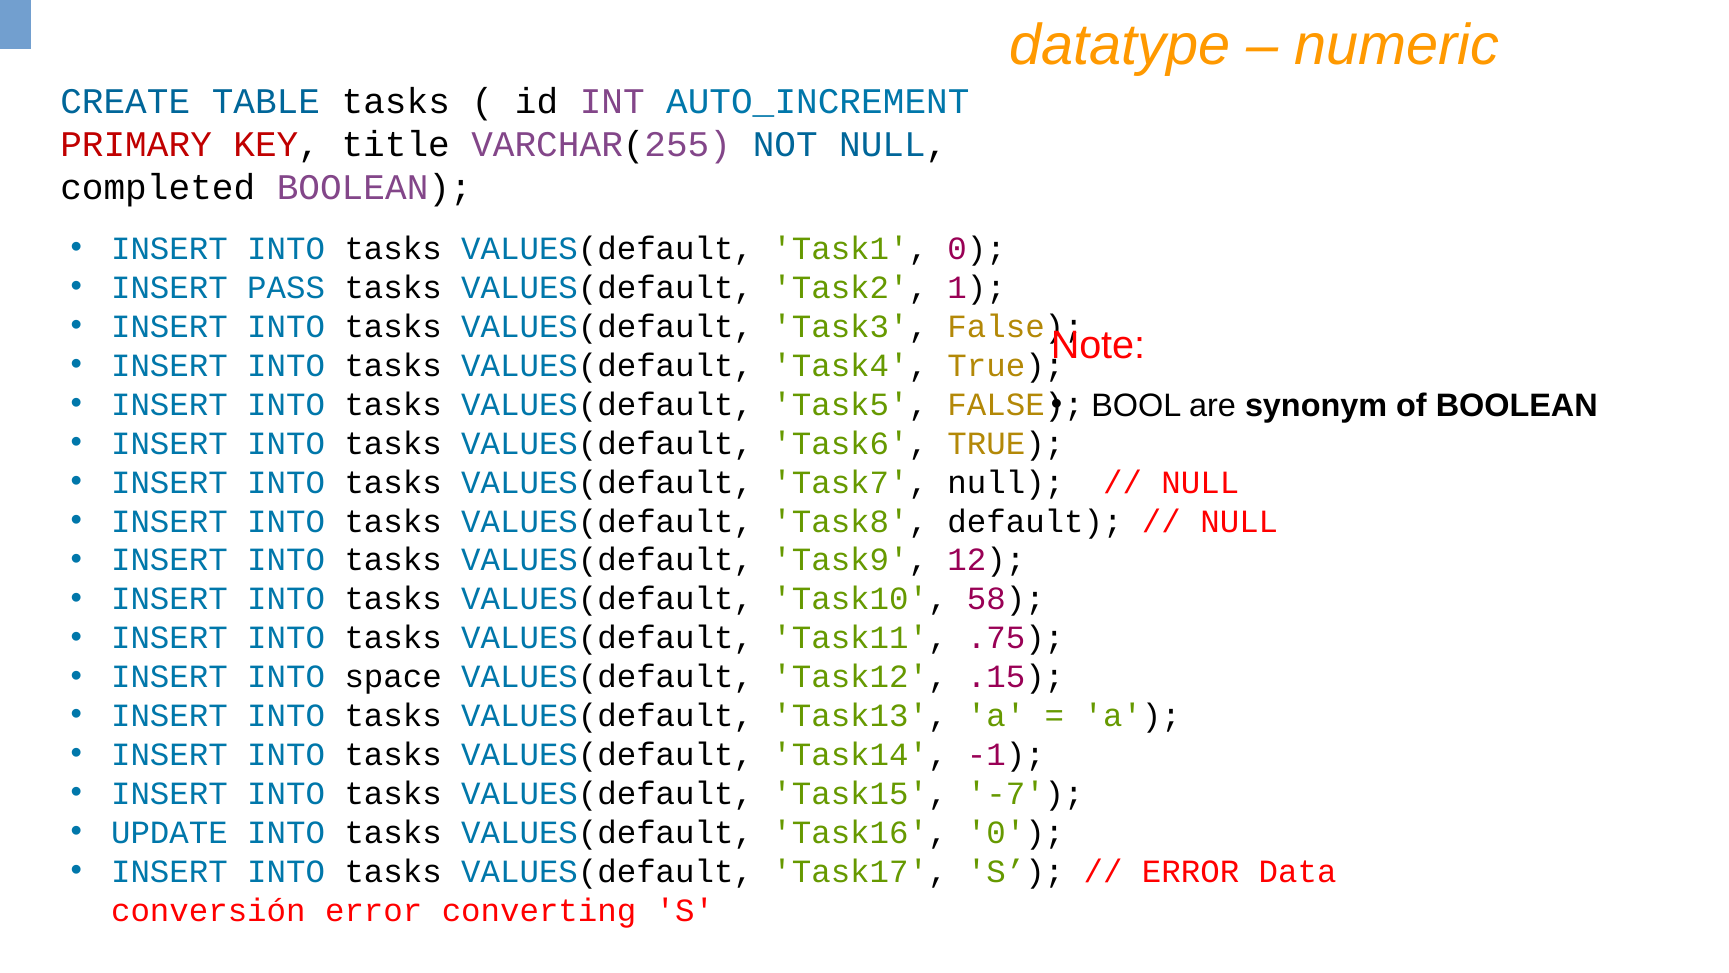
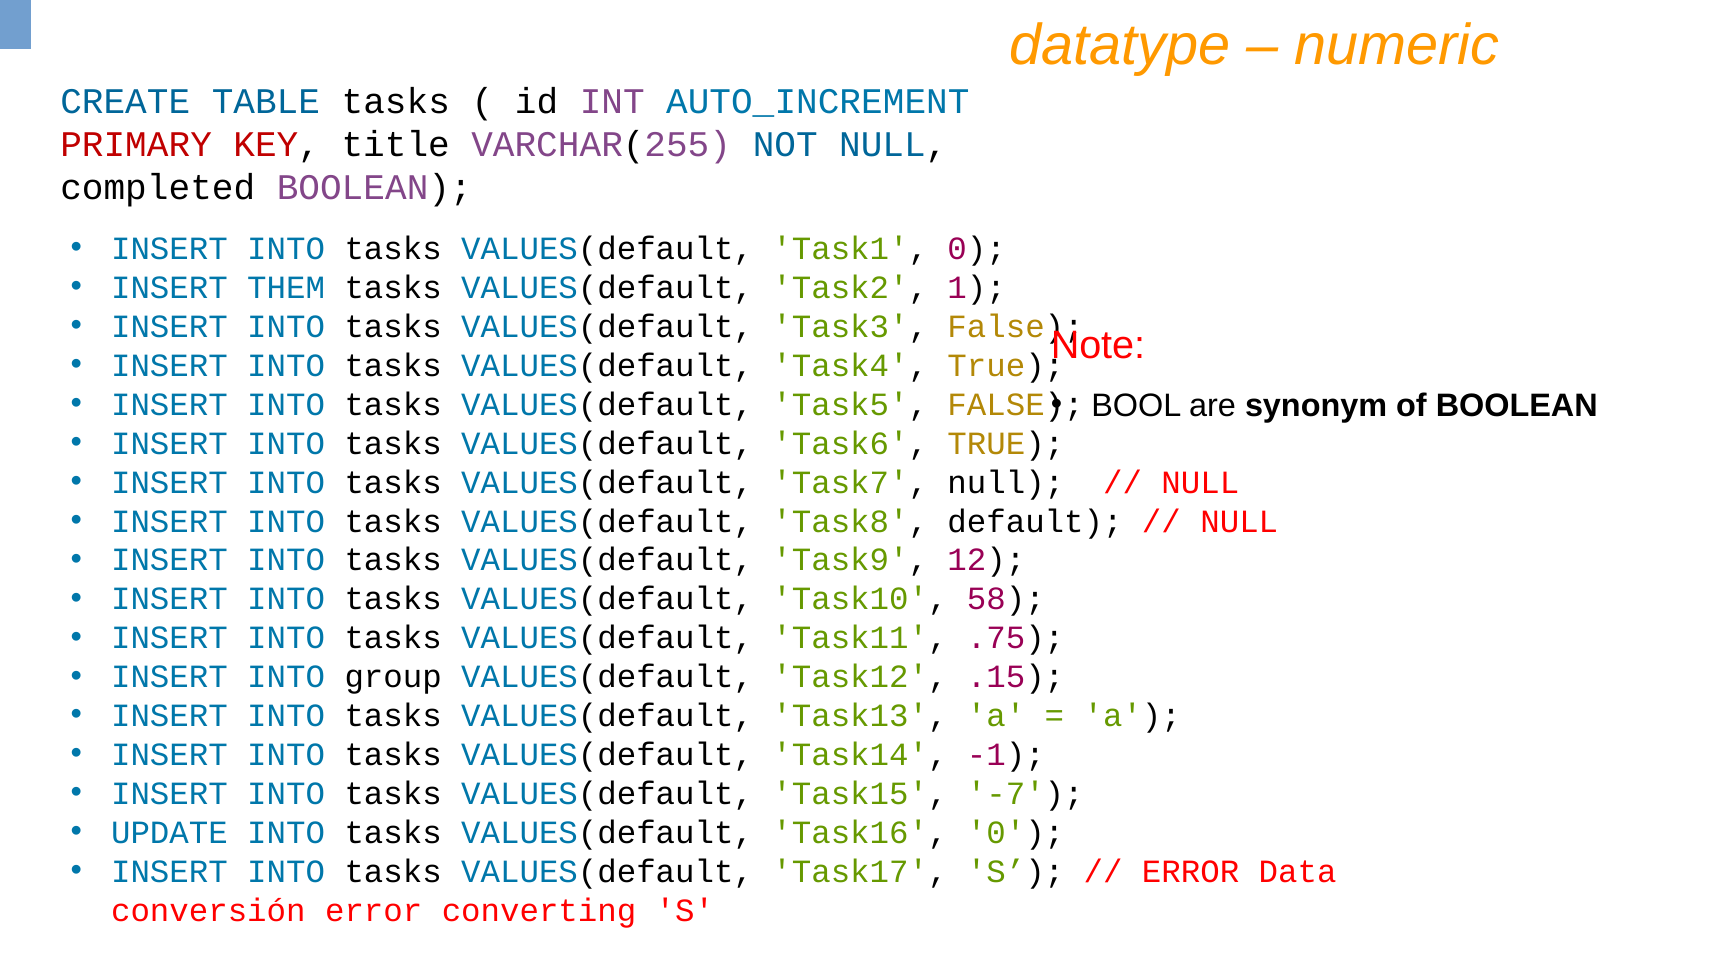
PASS: PASS -> THEM
space: space -> group
